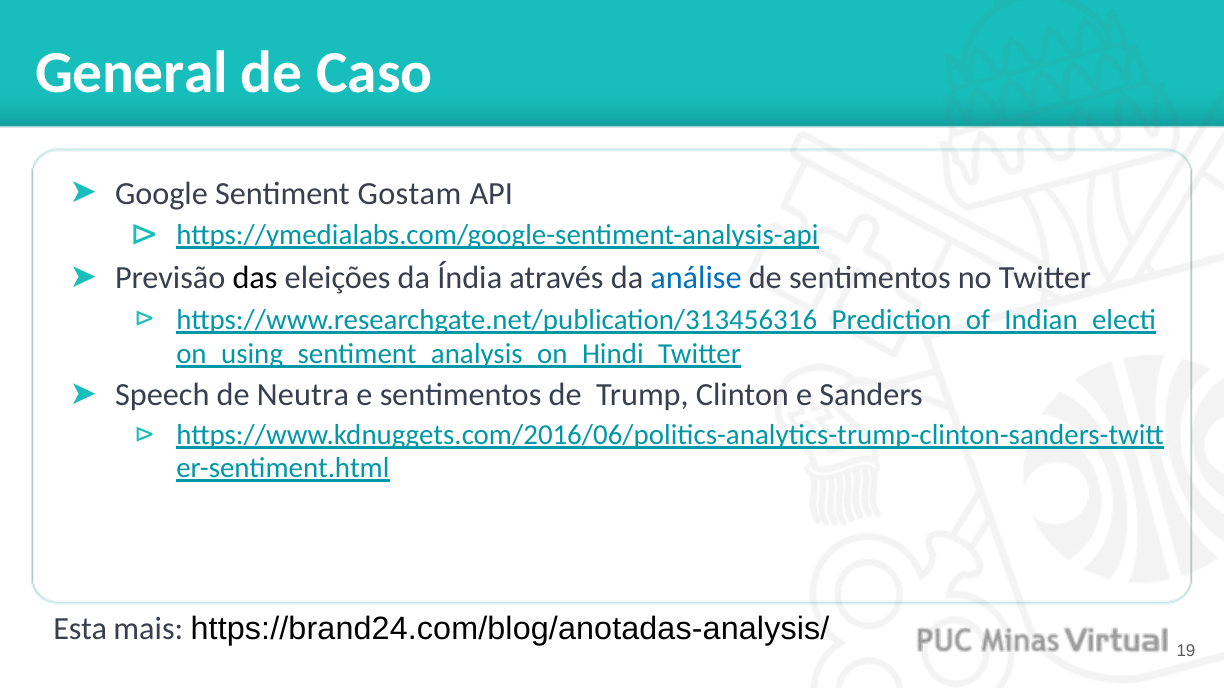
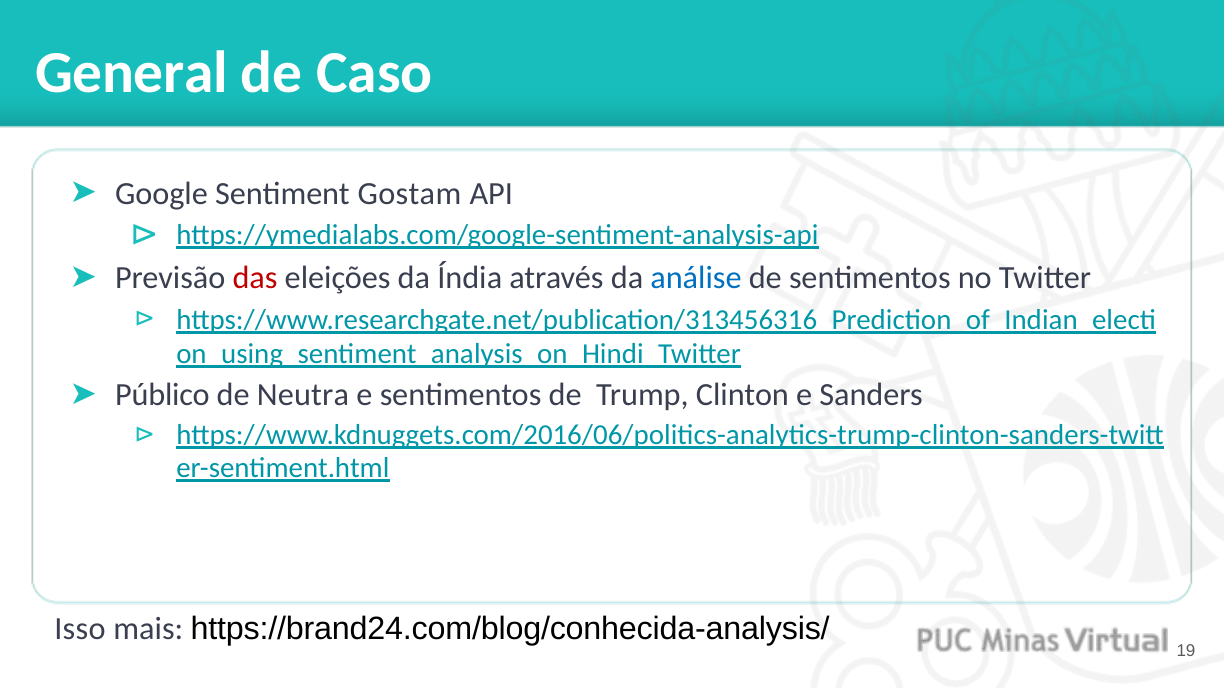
das colour: black -> red
Speech: Speech -> Público
Esta: Esta -> Isso
https://brand24.com/blog/anotadas-analysis/: https://brand24.com/blog/anotadas-analysis/ -> https://brand24.com/blog/conhecida-analysis/
